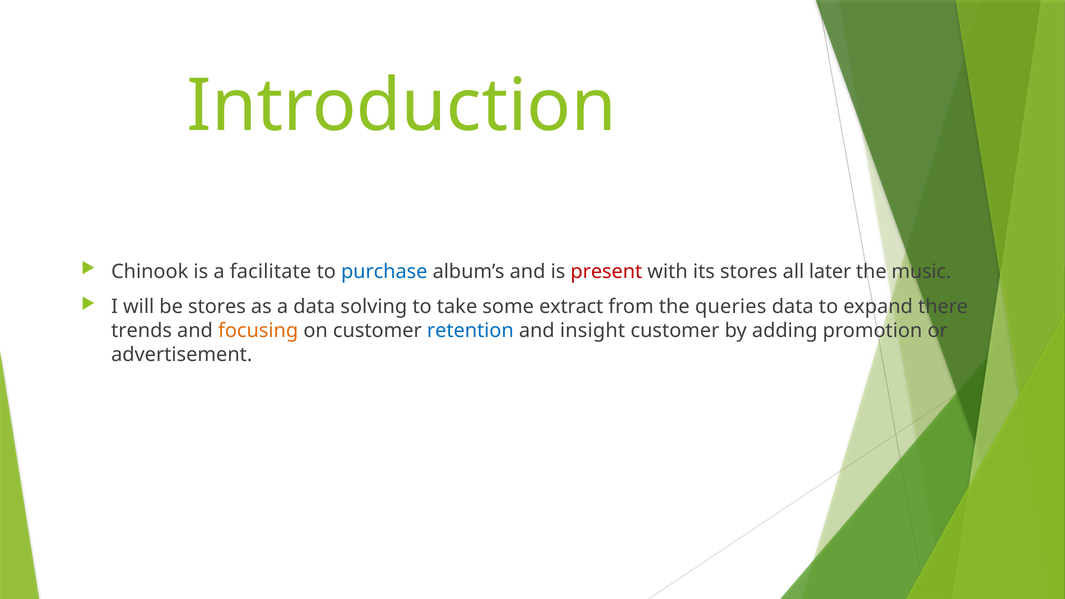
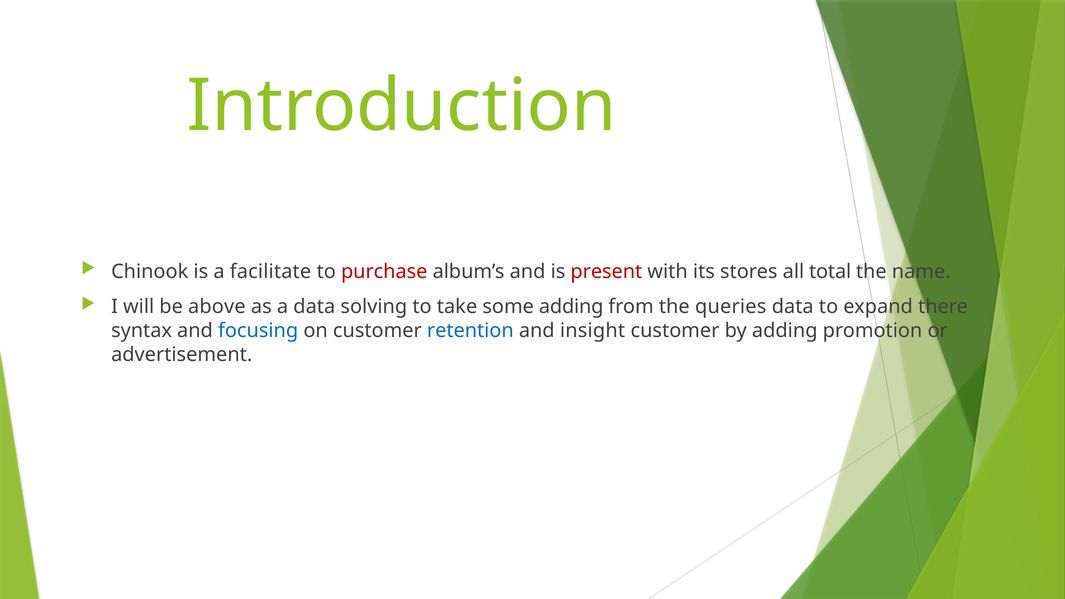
purchase colour: blue -> red
later: later -> total
music: music -> name
be stores: stores -> above
some extract: extract -> adding
trends: trends -> syntax
focusing colour: orange -> blue
